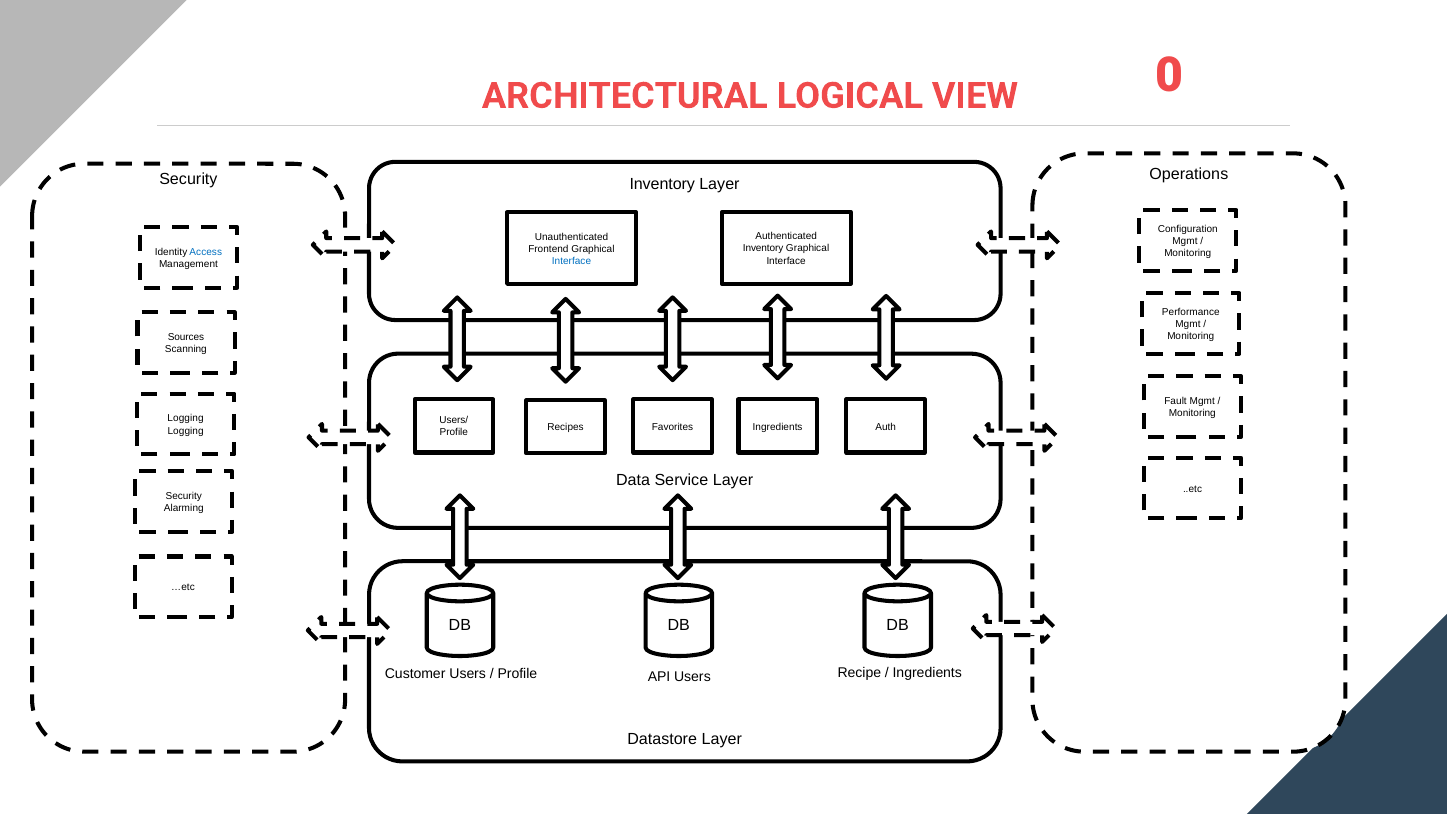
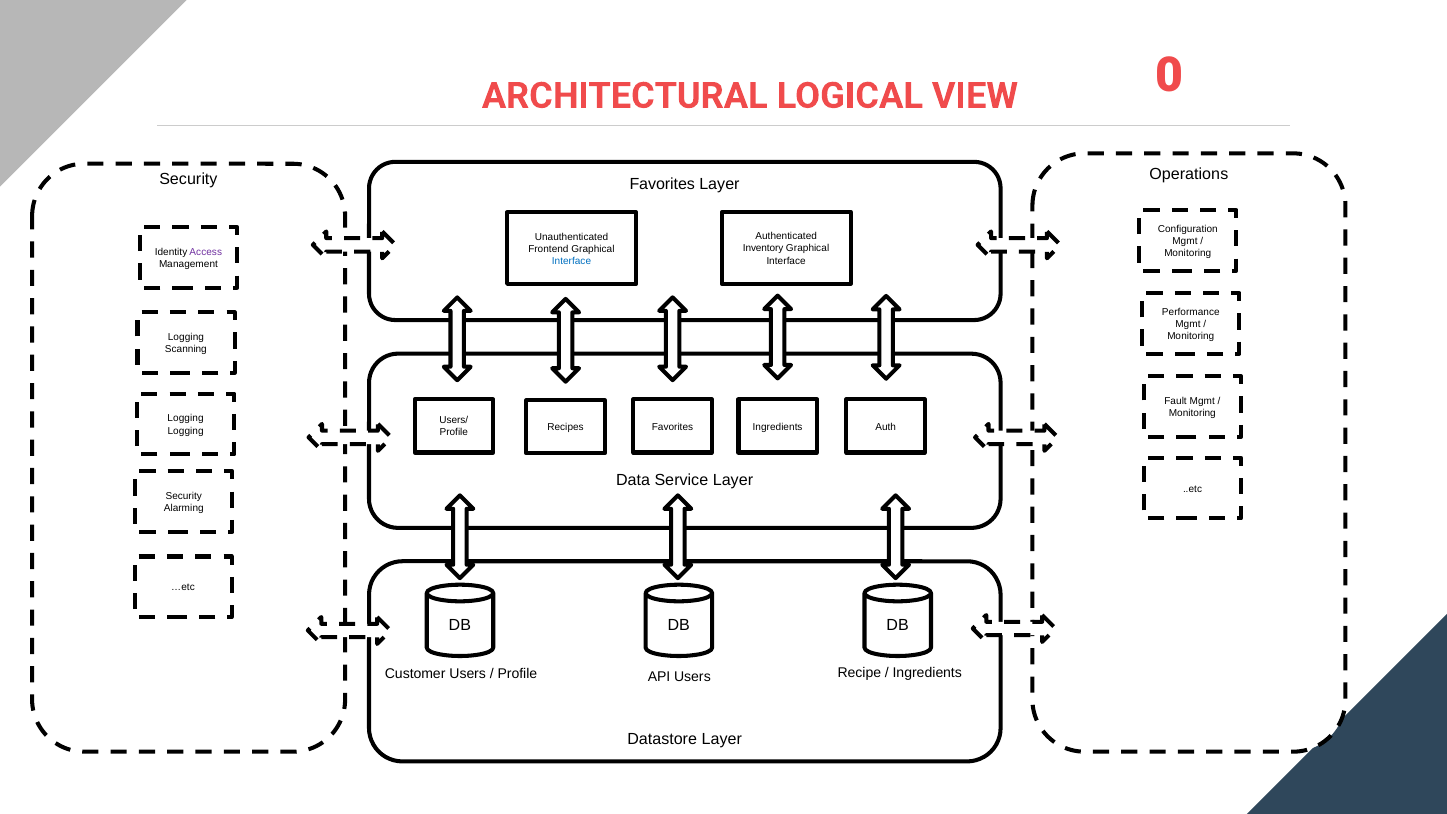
Inventory at (662, 184): Inventory -> Favorites
Access colour: blue -> purple
Sources at (186, 337): Sources -> Logging
